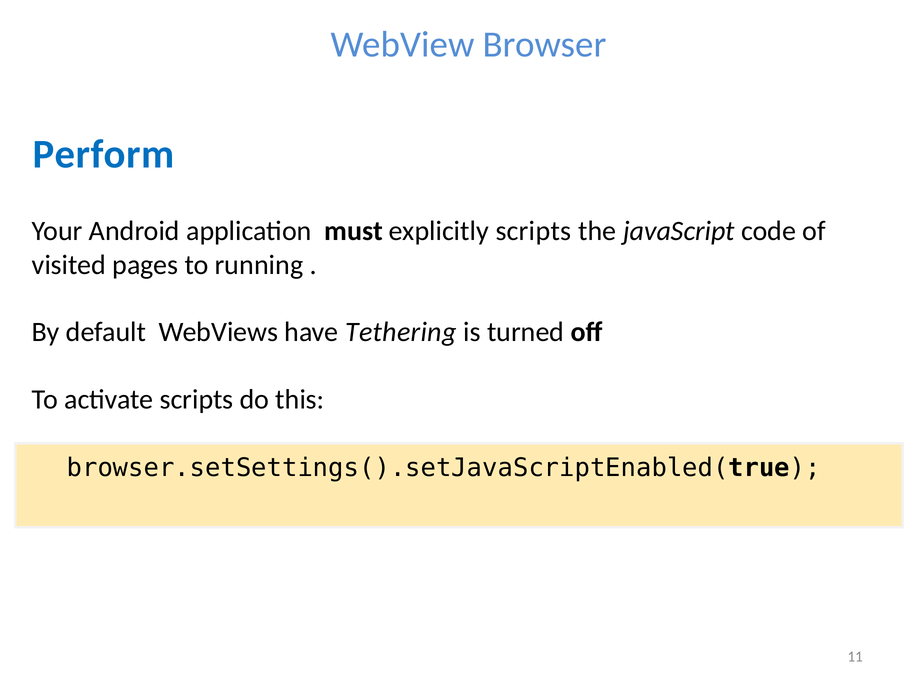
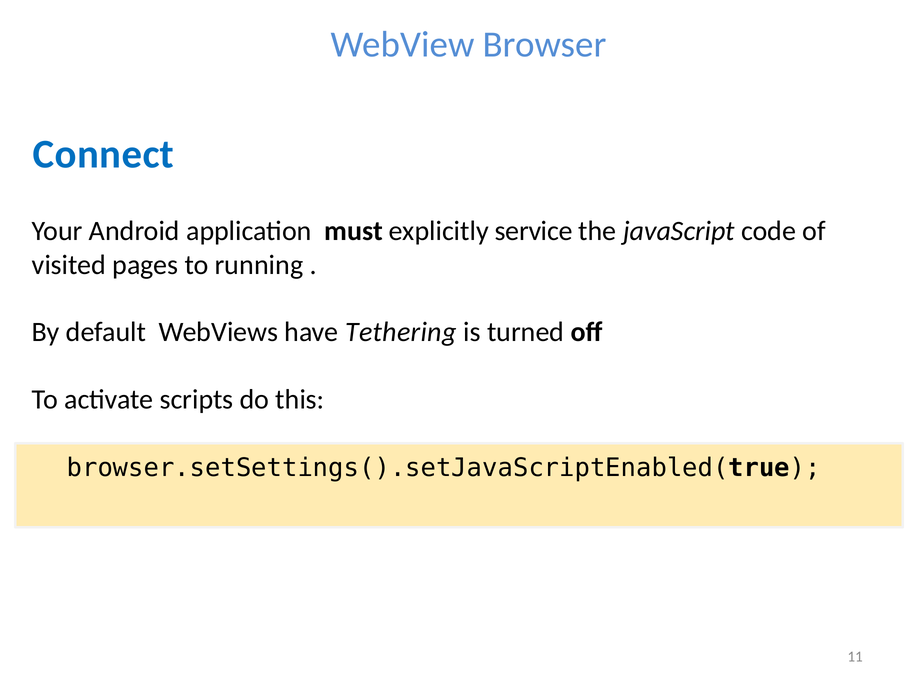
Perform: Perform -> Connect
explicitly scripts: scripts -> service
